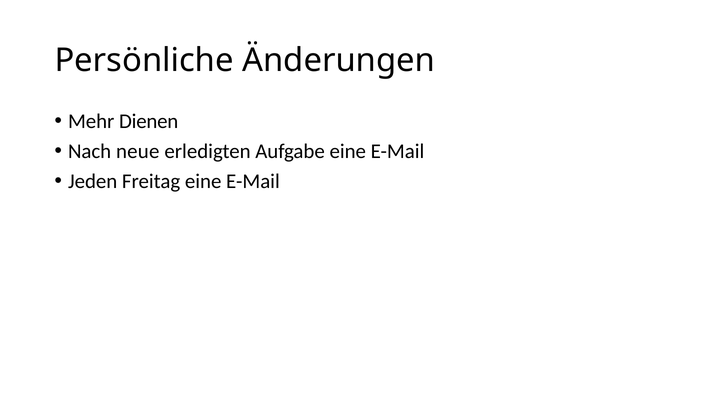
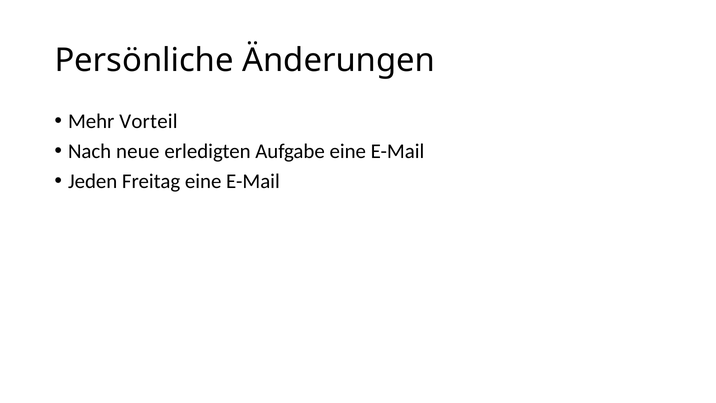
Dienen: Dienen -> Vorteil
